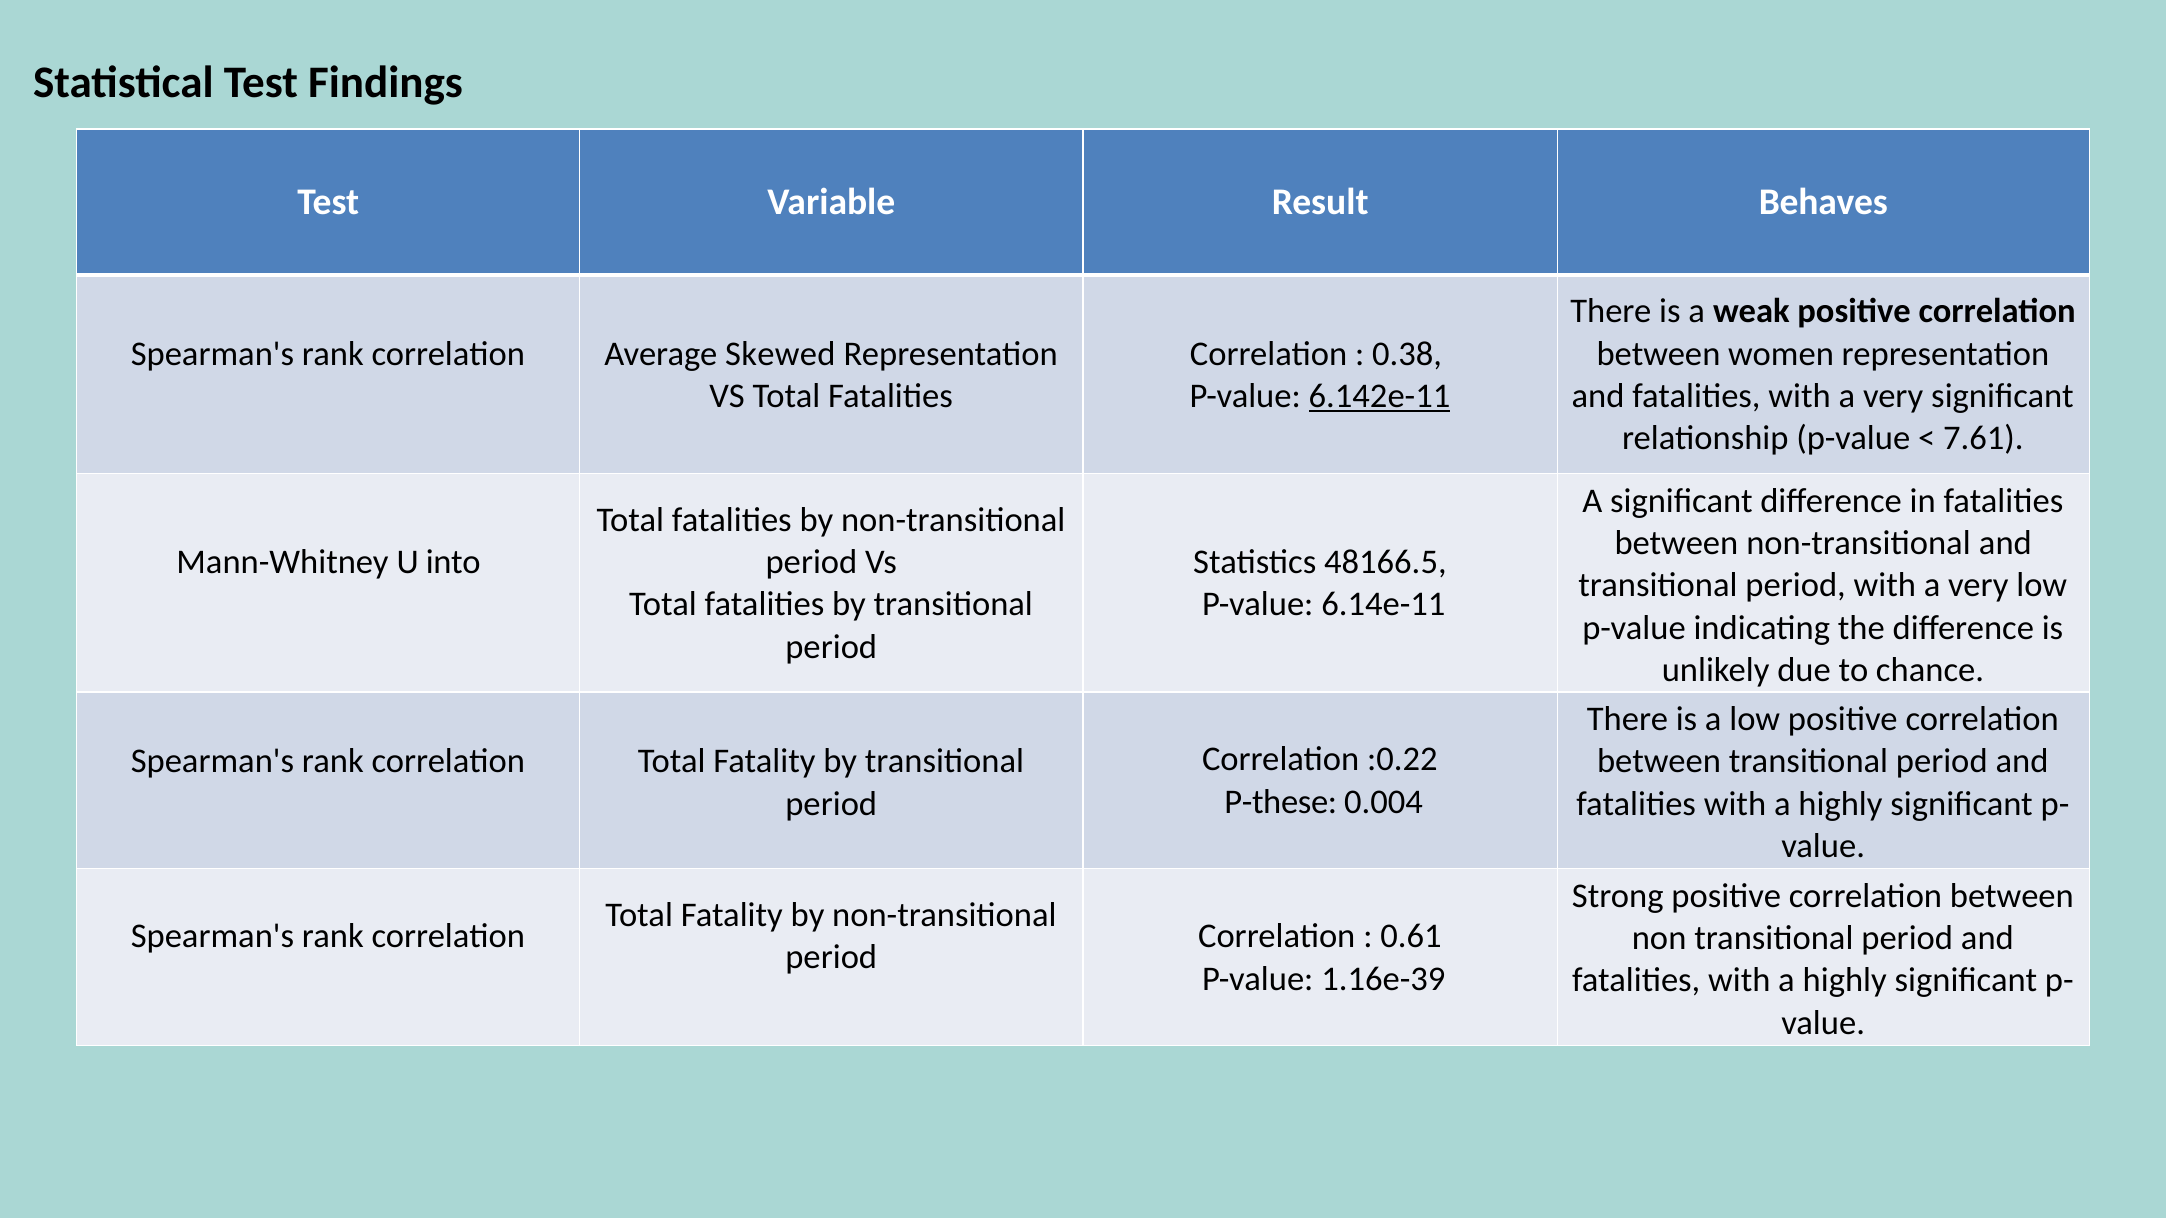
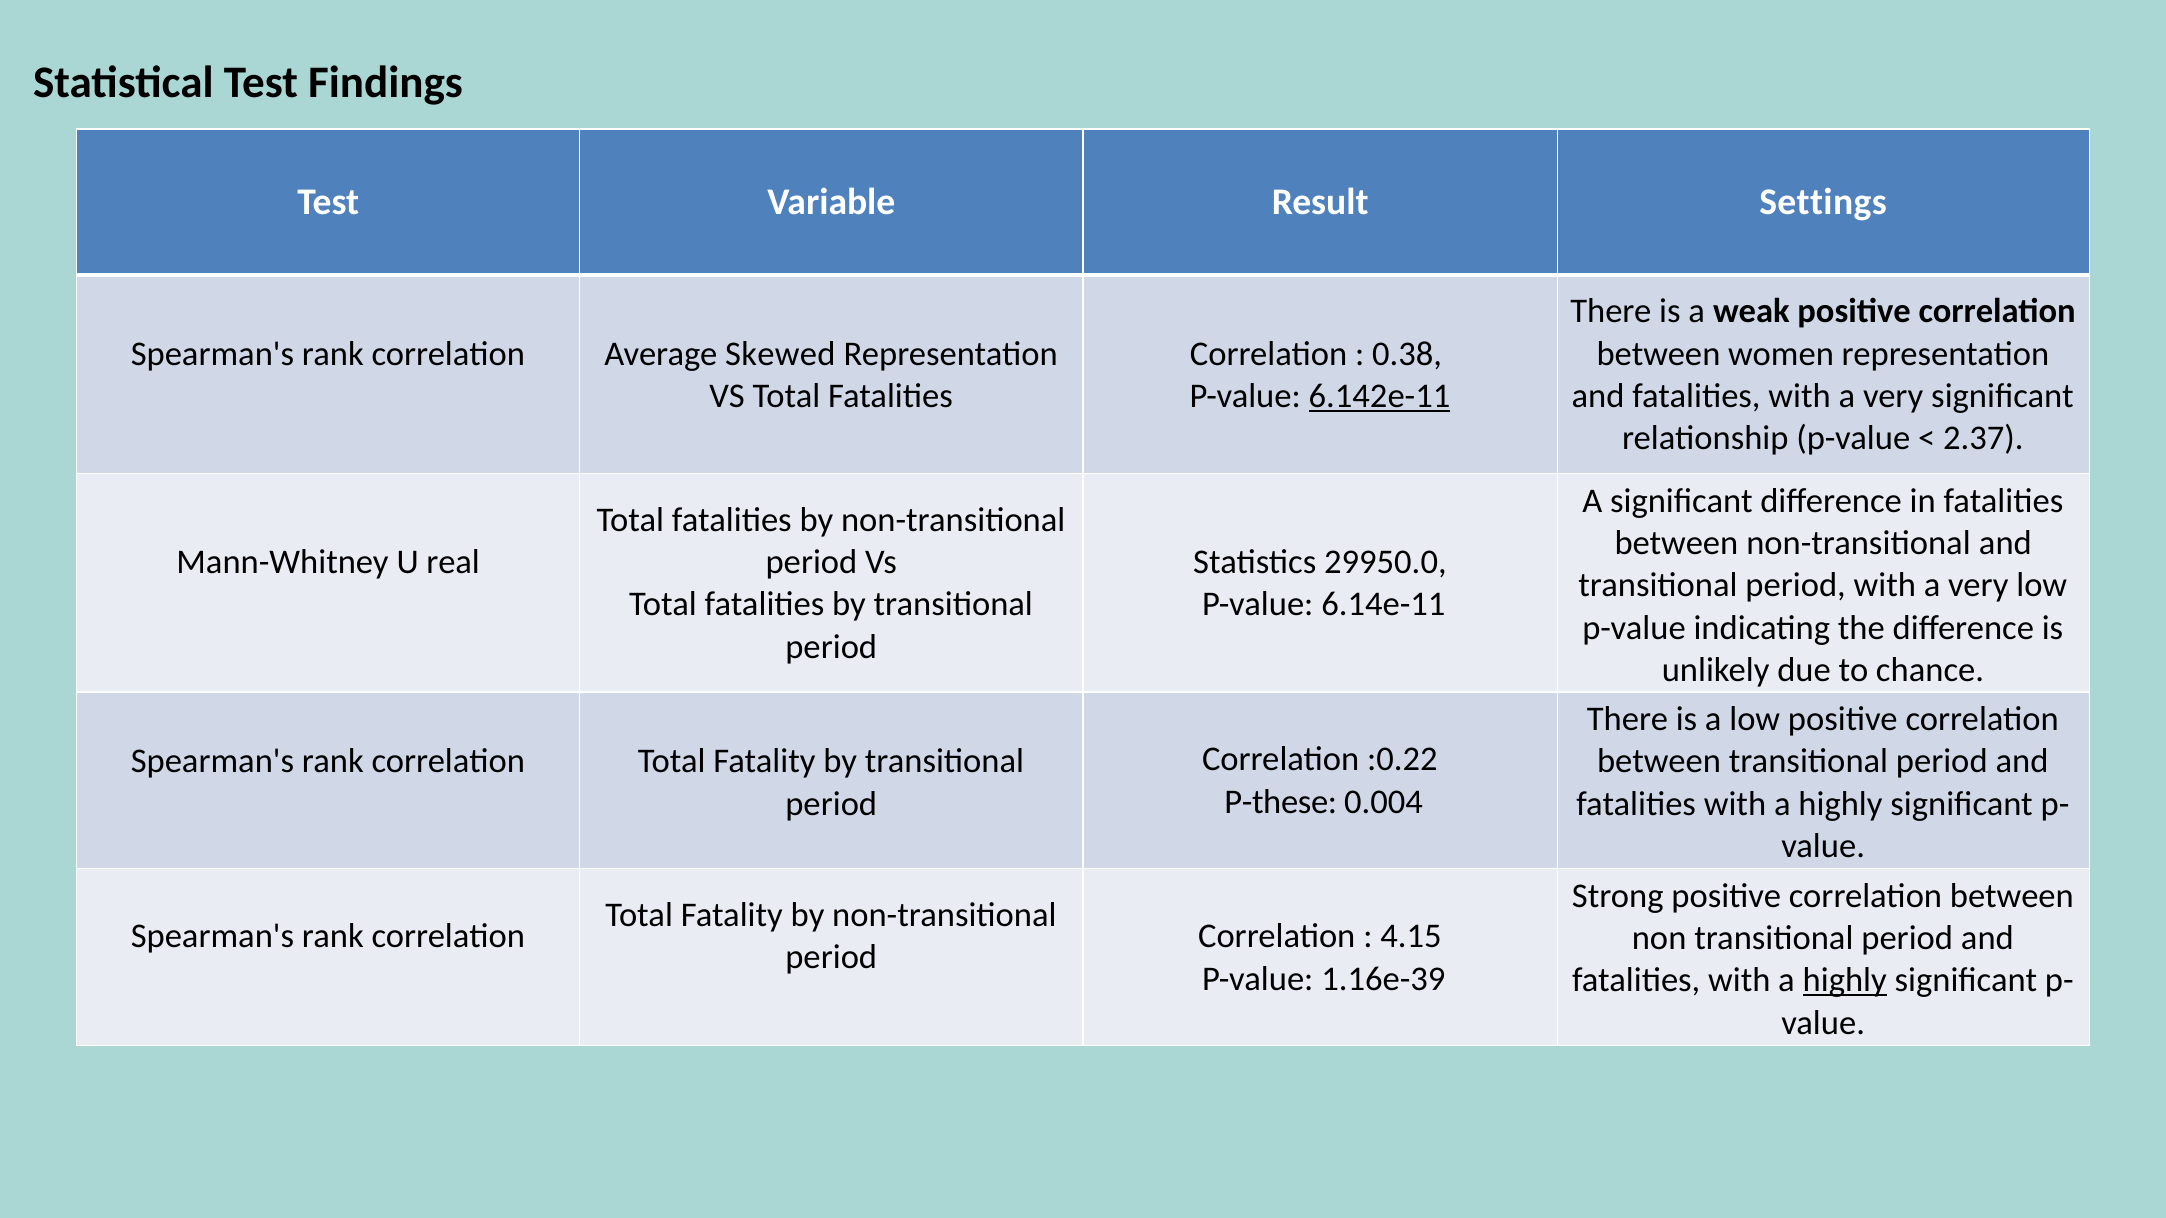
Behaves: Behaves -> Settings
7.61: 7.61 -> 2.37
into: into -> real
48166.5: 48166.5 -> 29950.0
0.61: 0.61 -> 4.15
highly at (1845, 981) underline: none -> present
